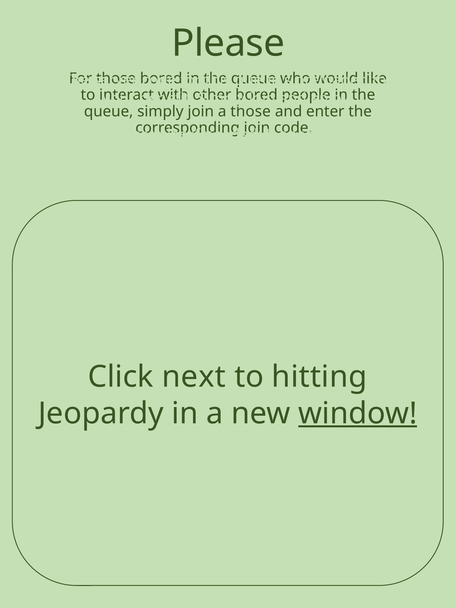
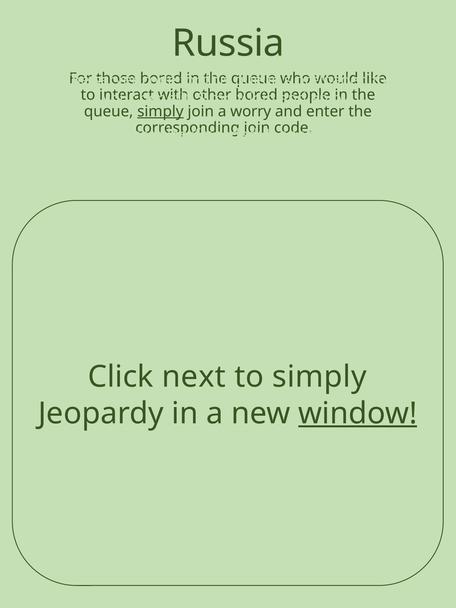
Please: Please -> Russia
simply at (160, 111) underline: none -> present
a those: those -> worry
to hitting: hitting -> simply
